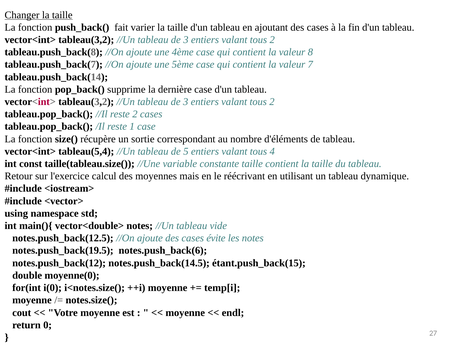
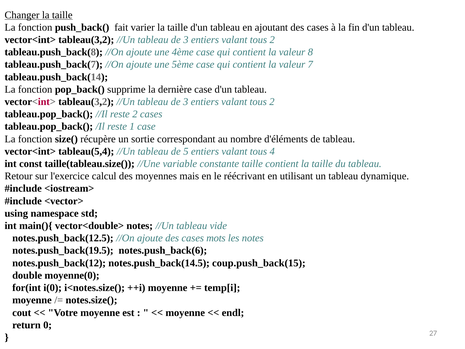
évite: évite -> mots
étant.push_back(15: étant.push_back(15 -> coup.push_back(15
